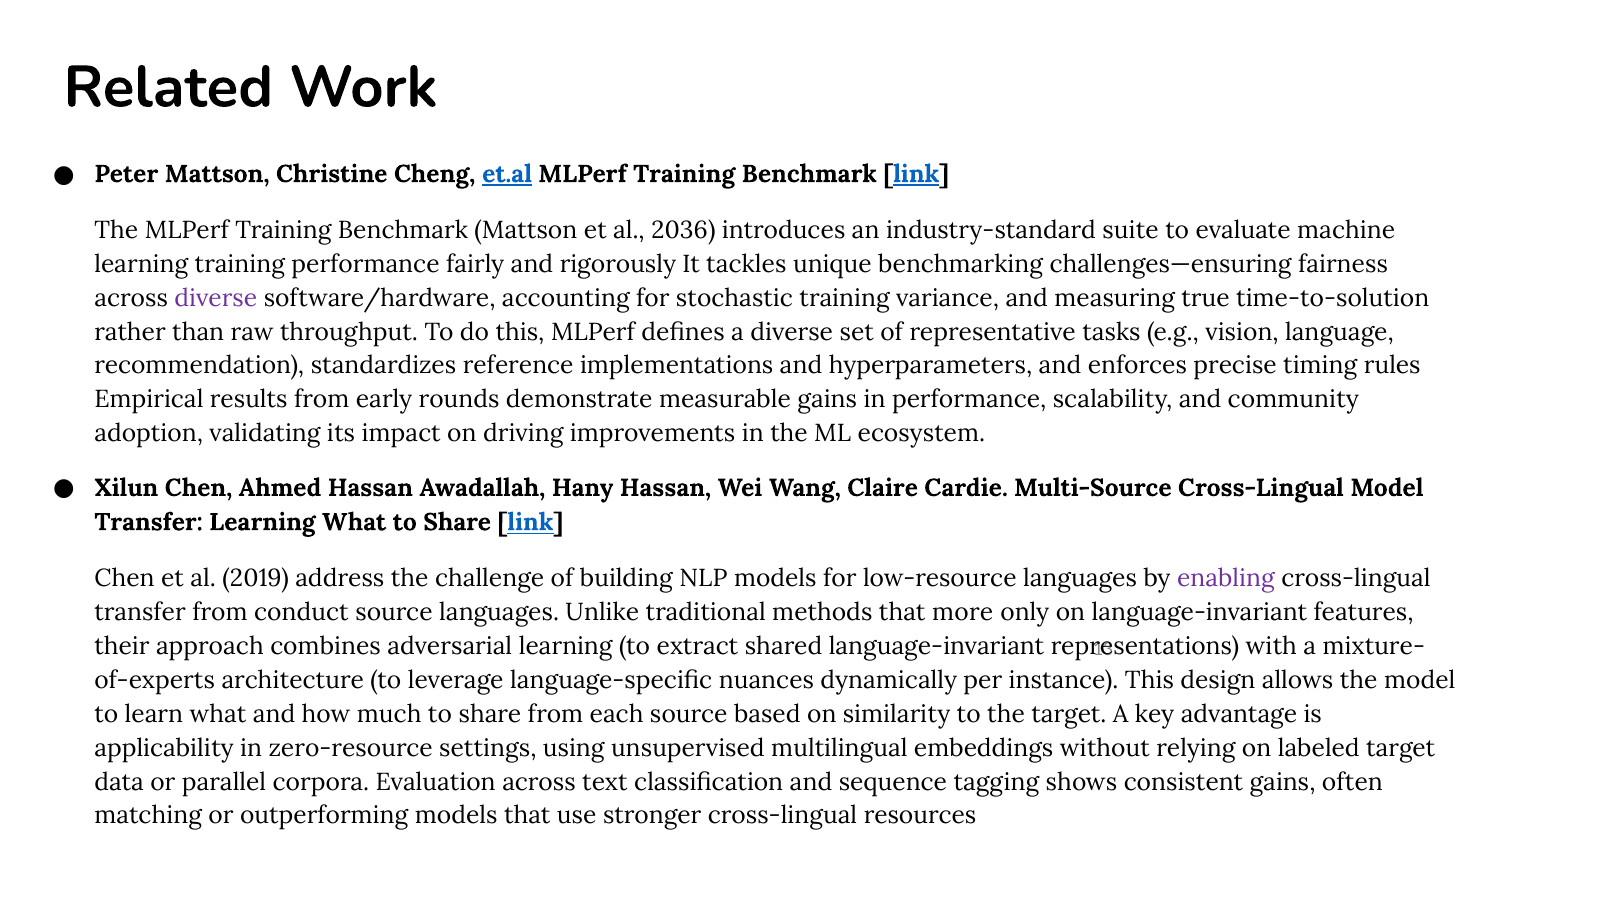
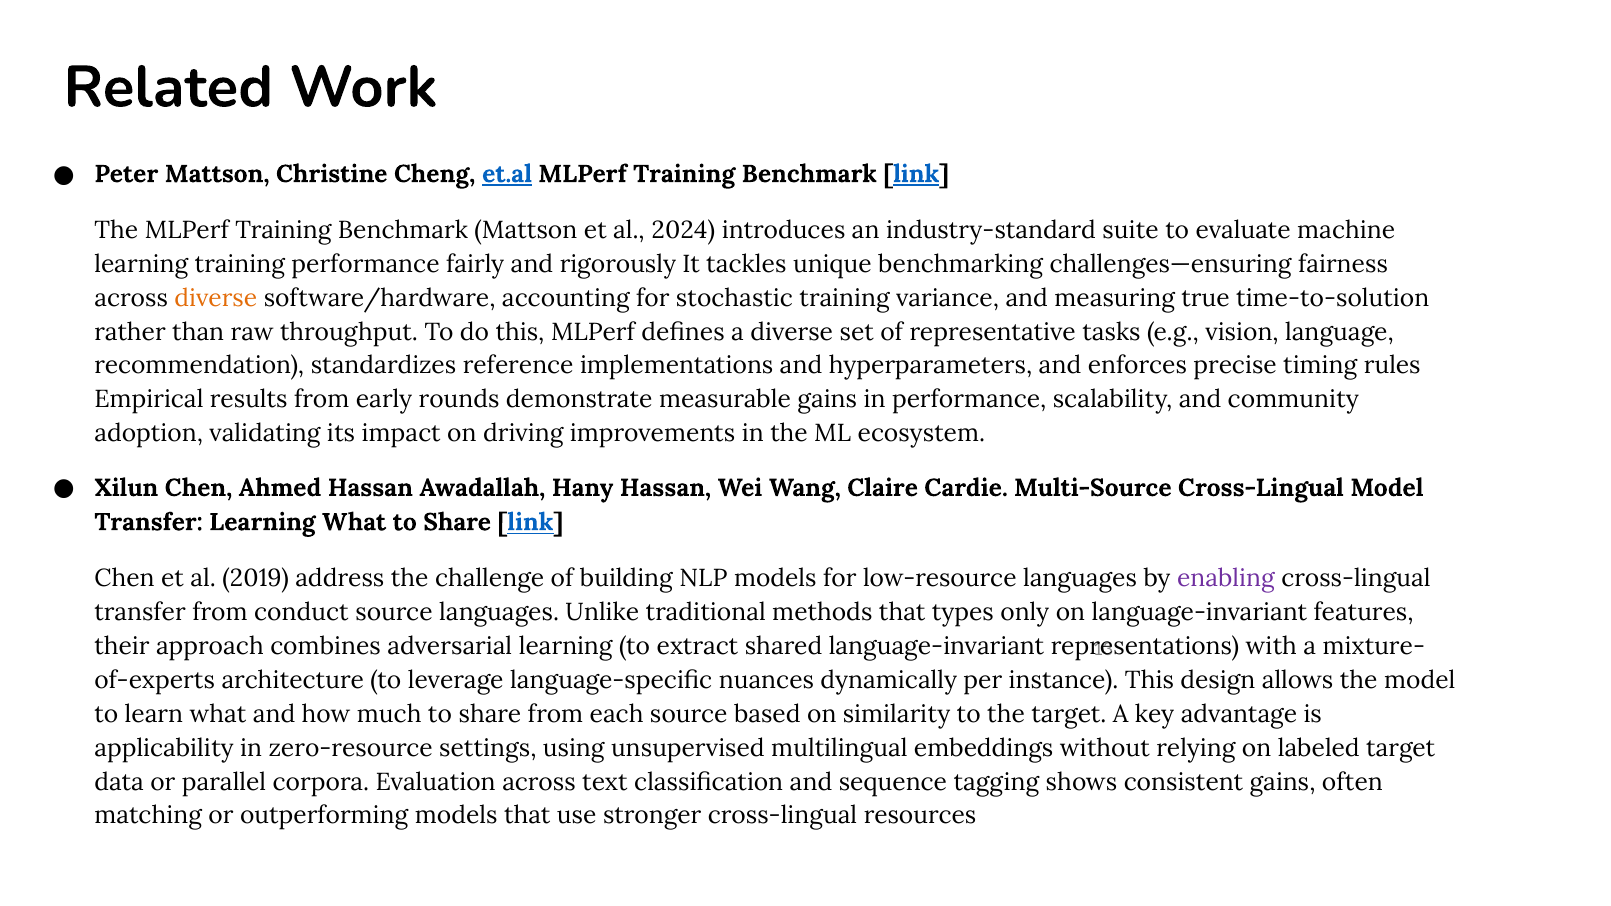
2036: 2036 -> 2024
diverse at (216, 298) colour: purple -> orange
more: more -> types
